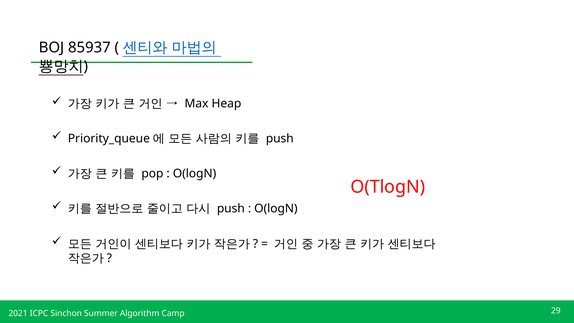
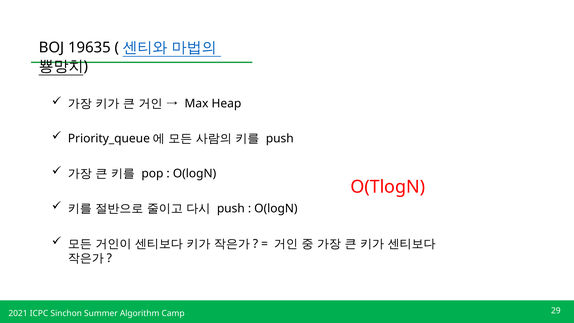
85937: 85937 -> 19635
